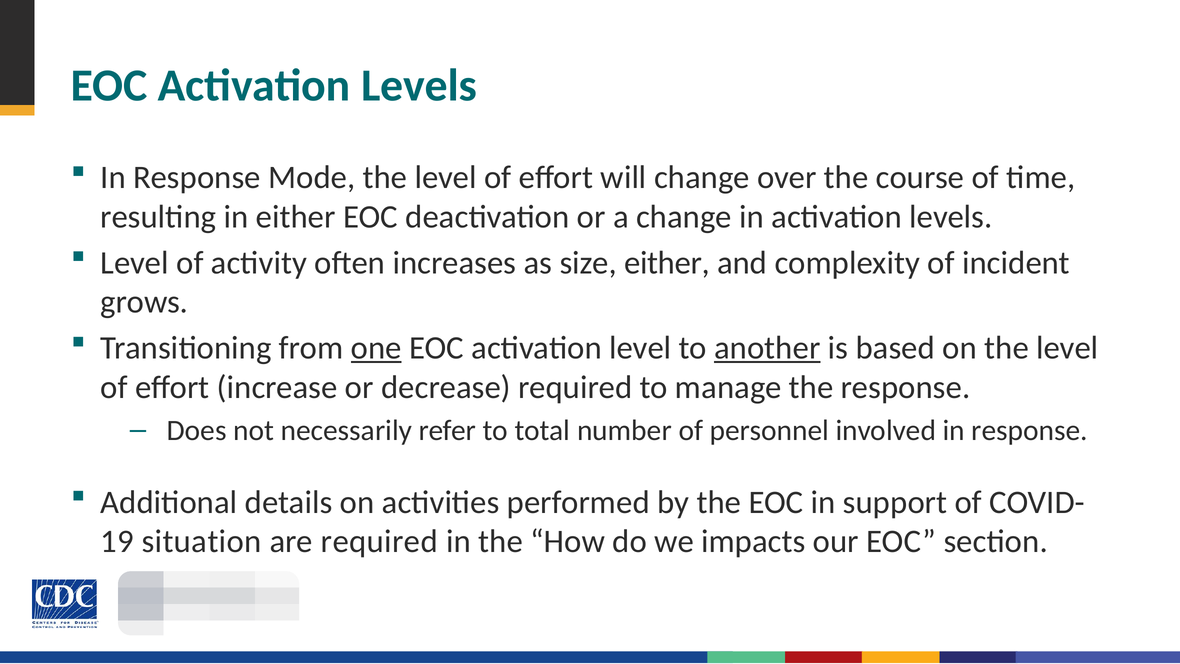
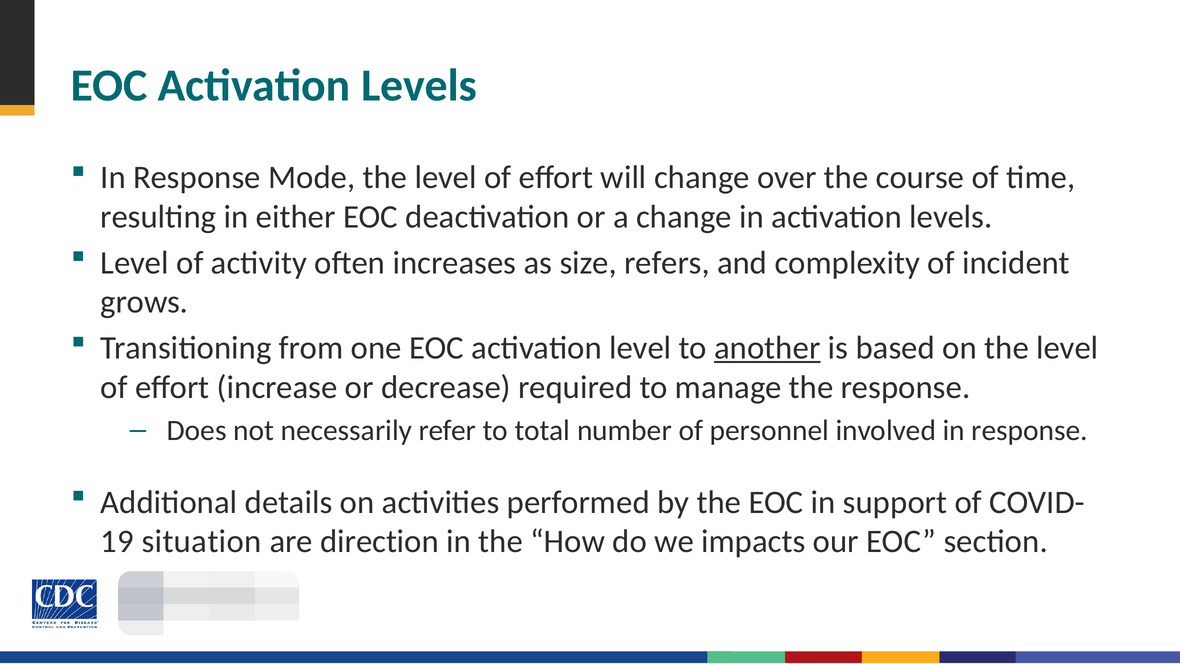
size either: either -> refers
one underline: present -> none
are required: required -> direction
